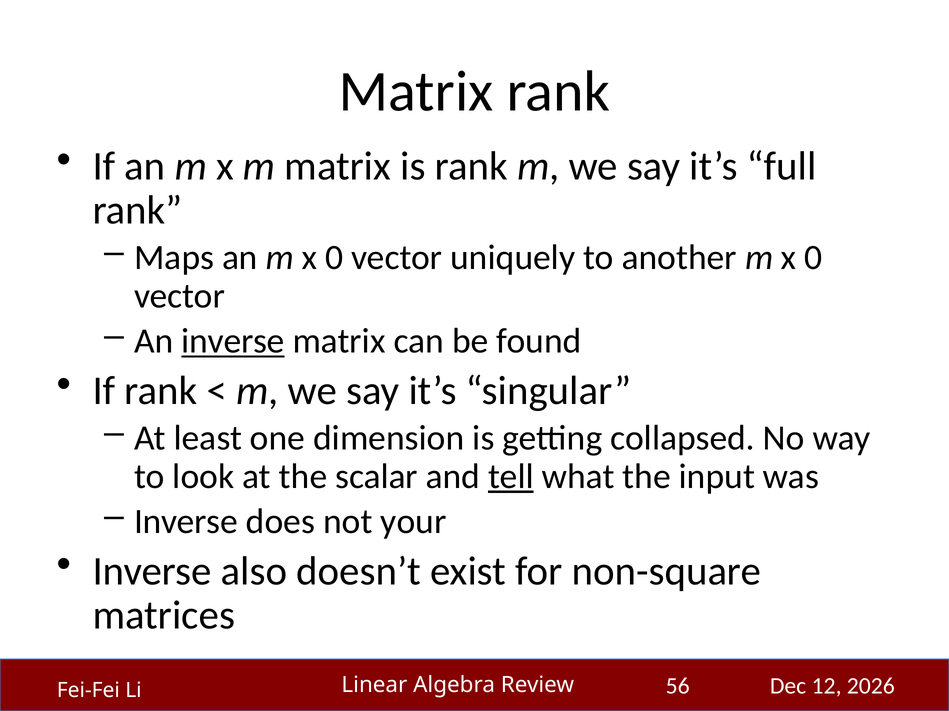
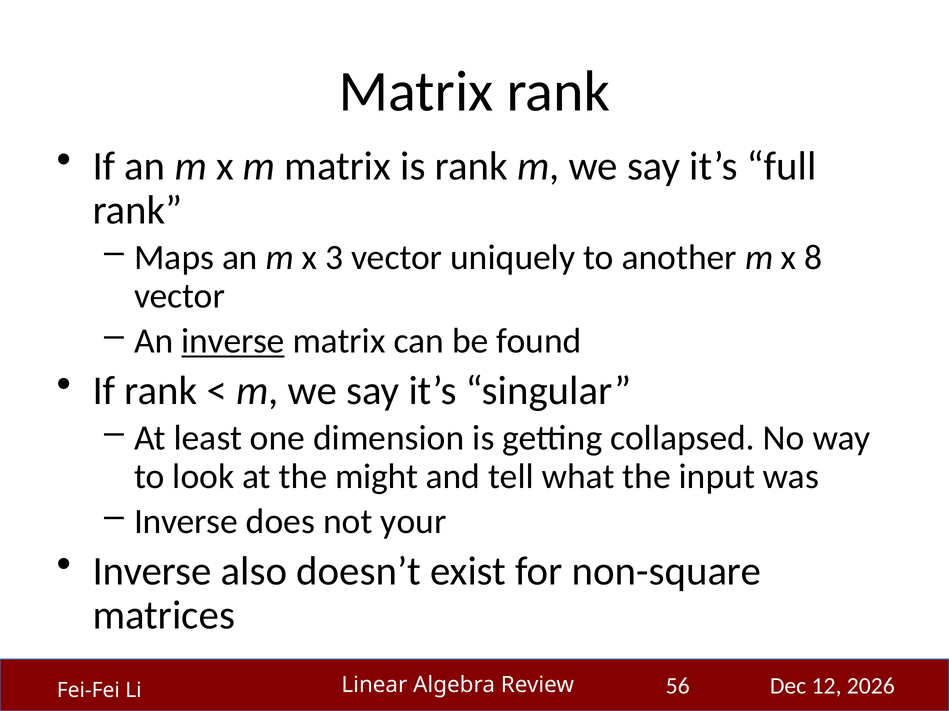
an m x 0: 0 -> 3
another m x 0: 0 -> 8
scalar: scalar -> might
tell underline: present -> none
